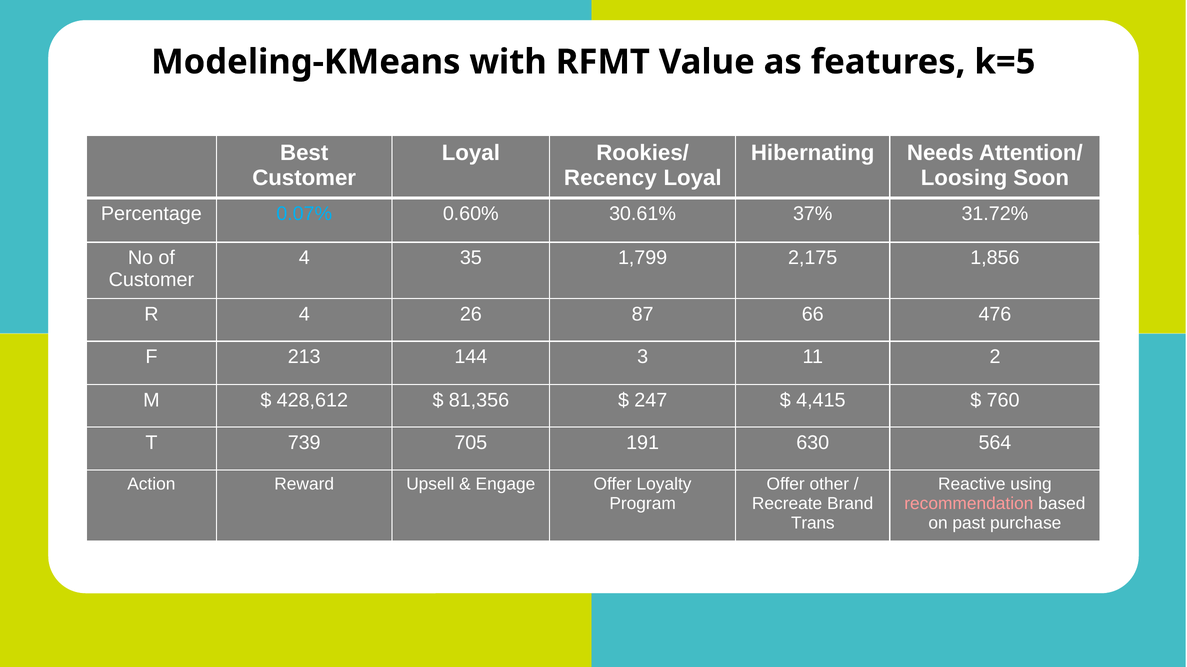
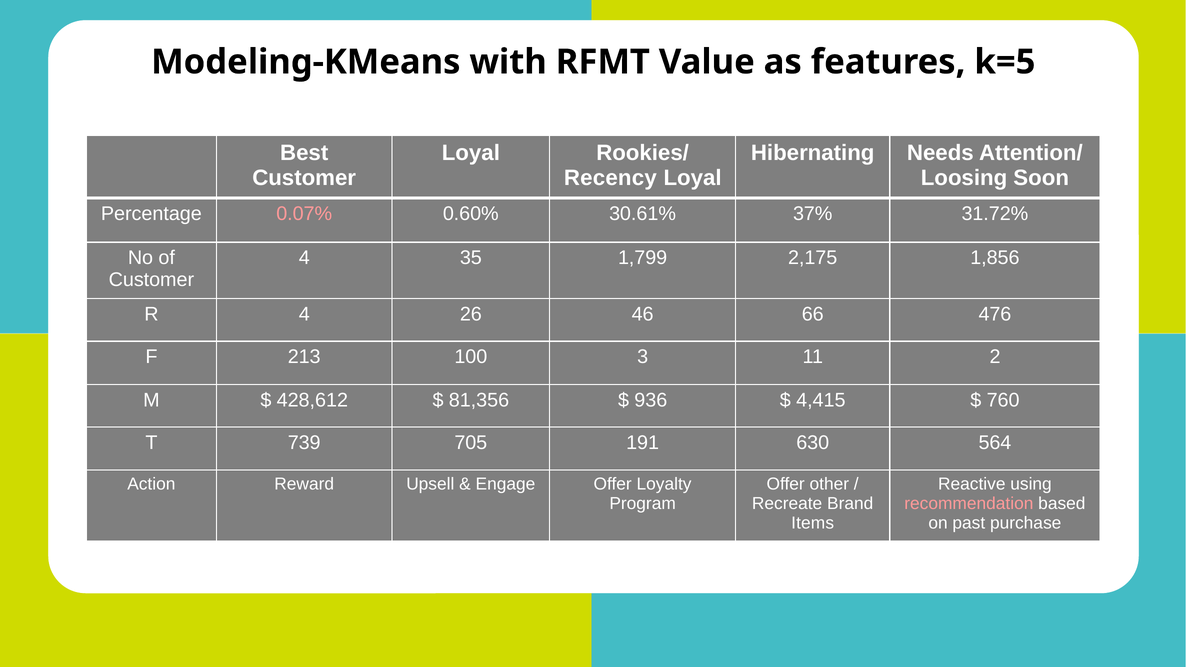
0.07% colour: light blue -> pink
87: 87 -> 46
144: 144 -> 100
247: 247 -> 936
Trans: Trans -> Items
